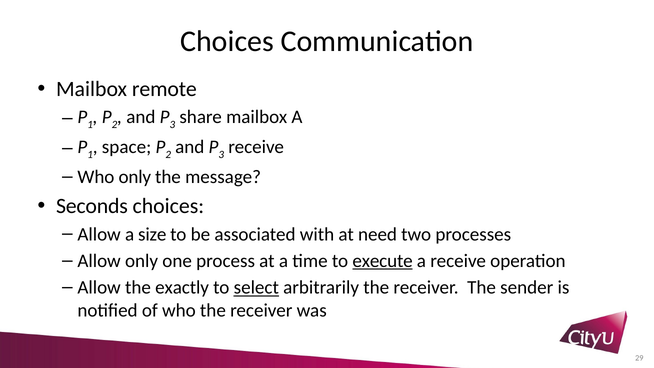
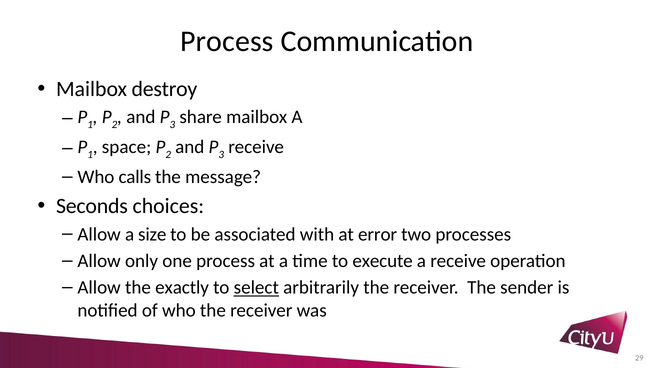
Choices at (227, 42): Choices -> Process
remote: remote -> destroy
Who only: only -> calls
need: need -> error
execute underline: present -> none
